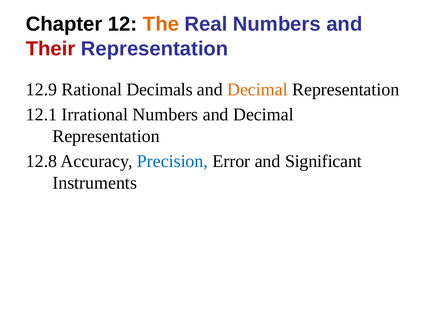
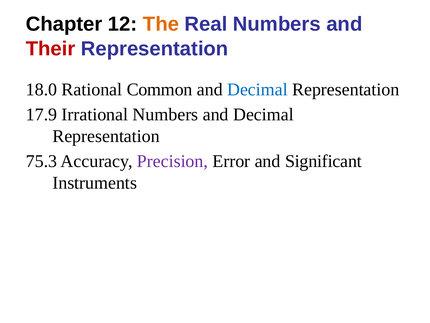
12.9: 12.9 -> 18.0
Decimals: Decimals -> Common
Decimal at (257, 89) colour: orange -> blue
12.1: 12.1 -> 17.9
12.8: 12.8 -> 75.3
Precision colour: blue -> purple
